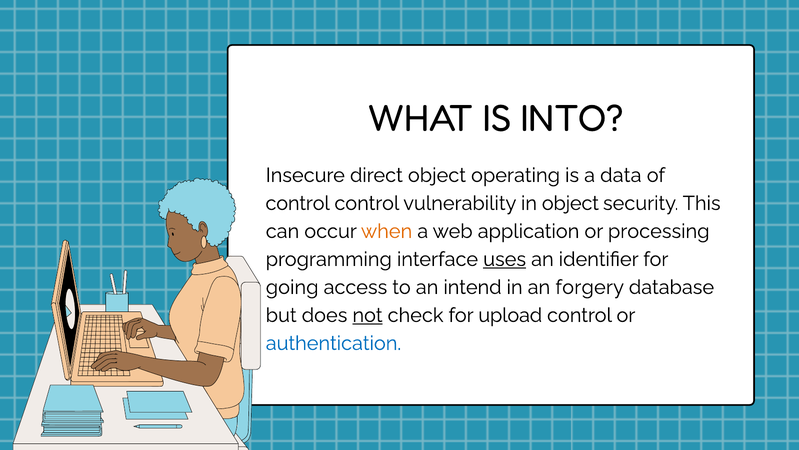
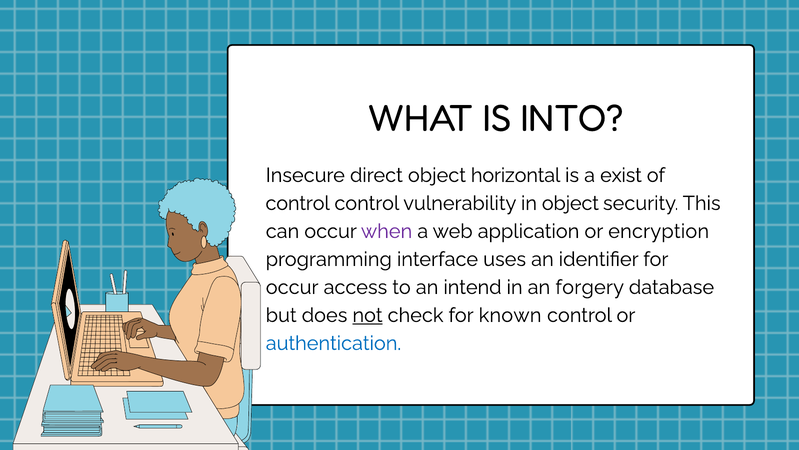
operating: operating -> horizontal
data: data -> exist
when colour: orange -> purple
processing: processing -> encryption
uses underline: present -> none
going at (292, 287): going -> occur
upload: upload -> known
